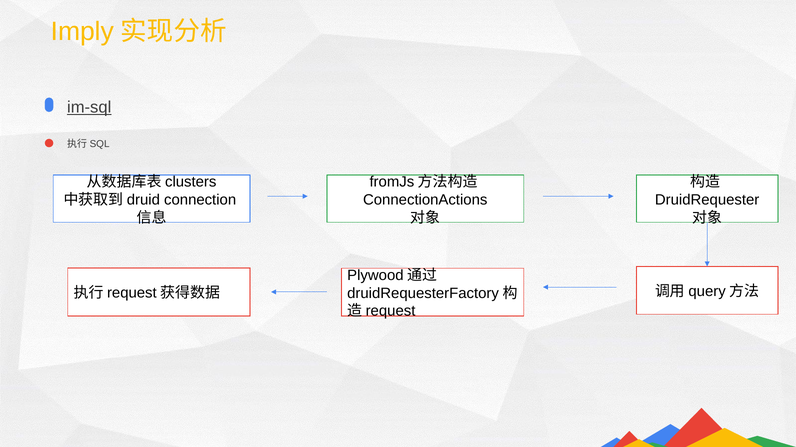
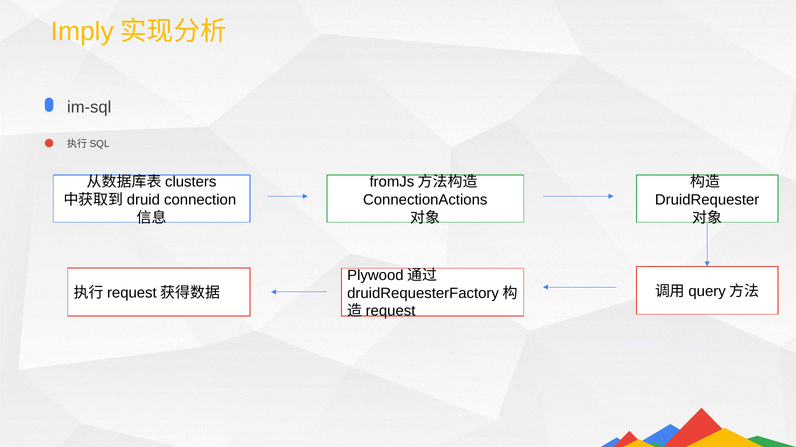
im-sql underline: present -> none
